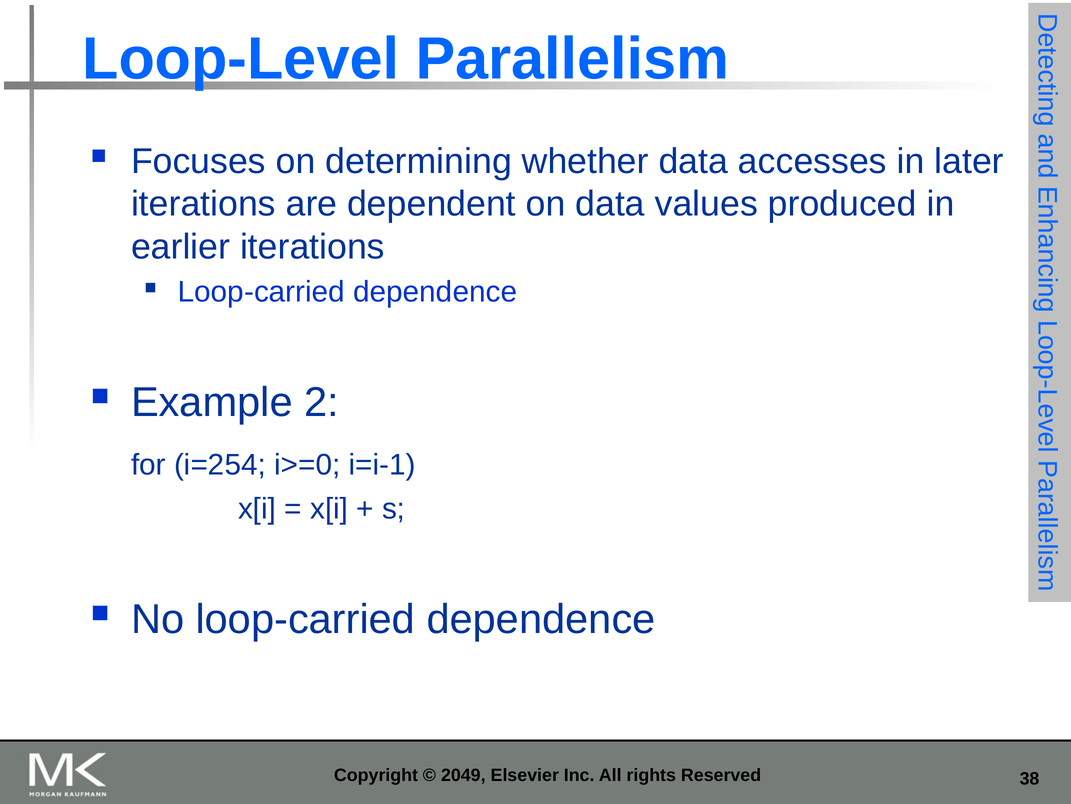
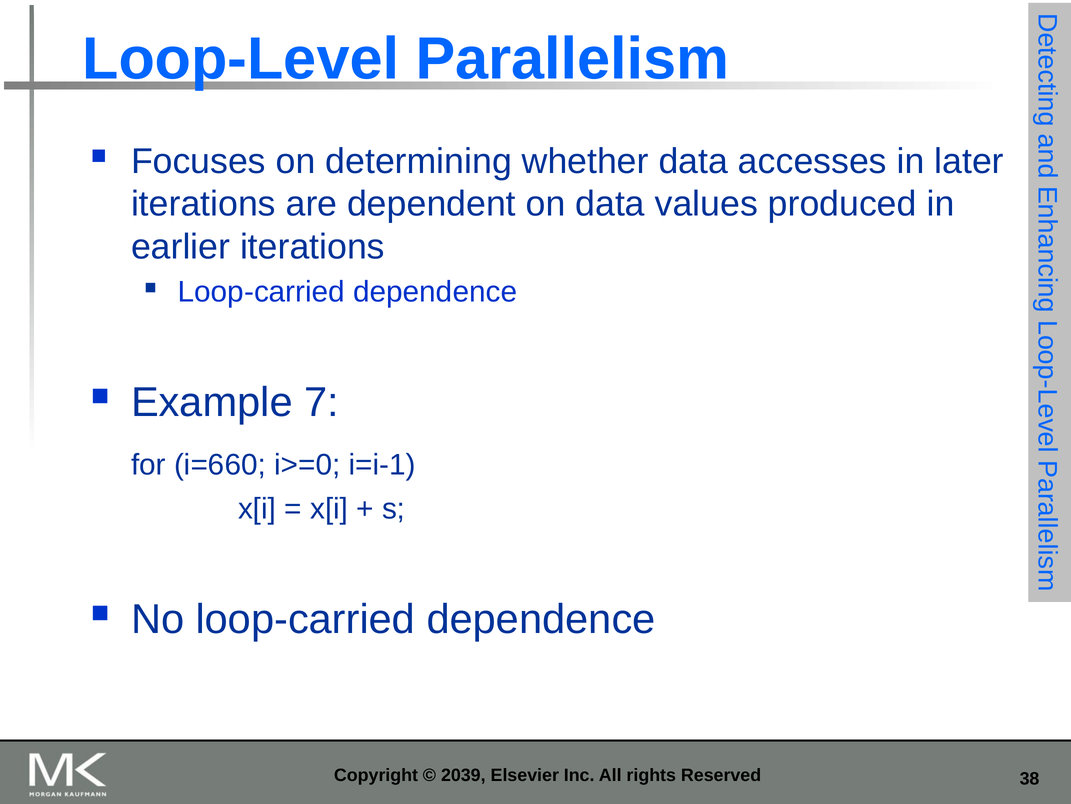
2: 2 -> 7
i=254: i=254 -> i=660
2049: 2049 -> 2039
